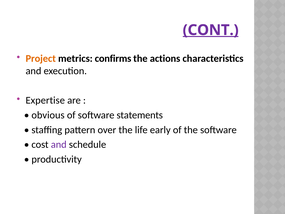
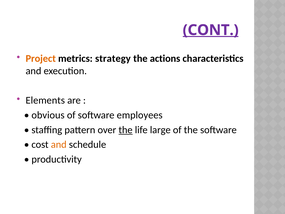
confirms: confirms -> strategy
Expertise: Expertise -> Elements
statements: statements -> employees
the at (126, 130) underline: none -> present
early: early -> large
and at (59, 144) colour: purple -> orange
